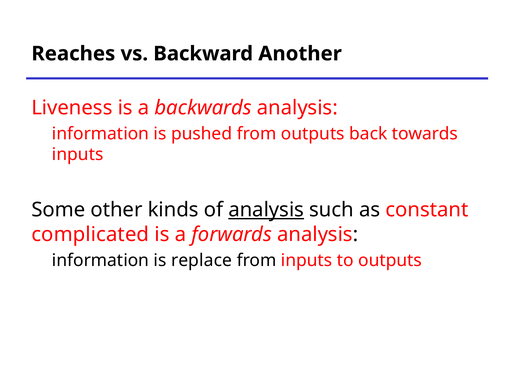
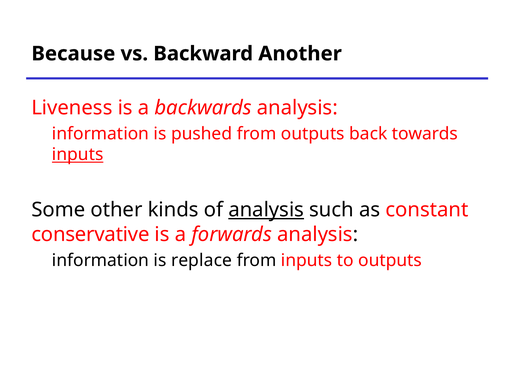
Reaches: Reaches -> Because
inputs at (78, 155) underline: none -> present
complicated: complicated -> conservative
